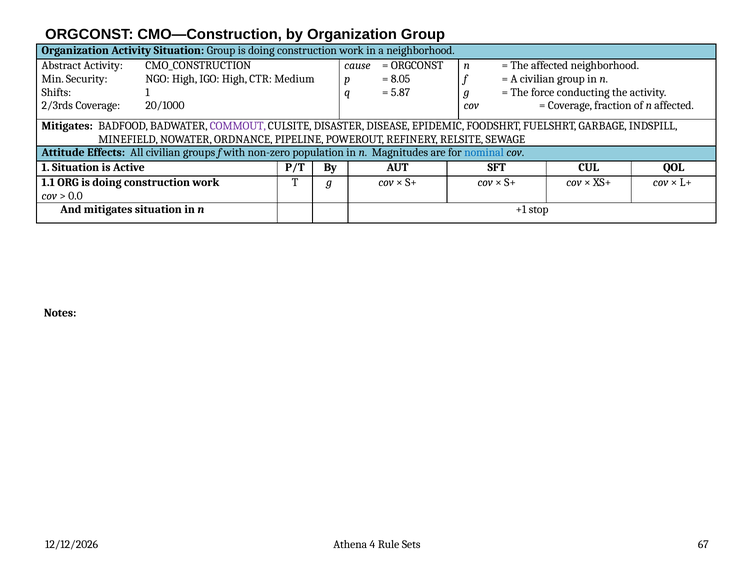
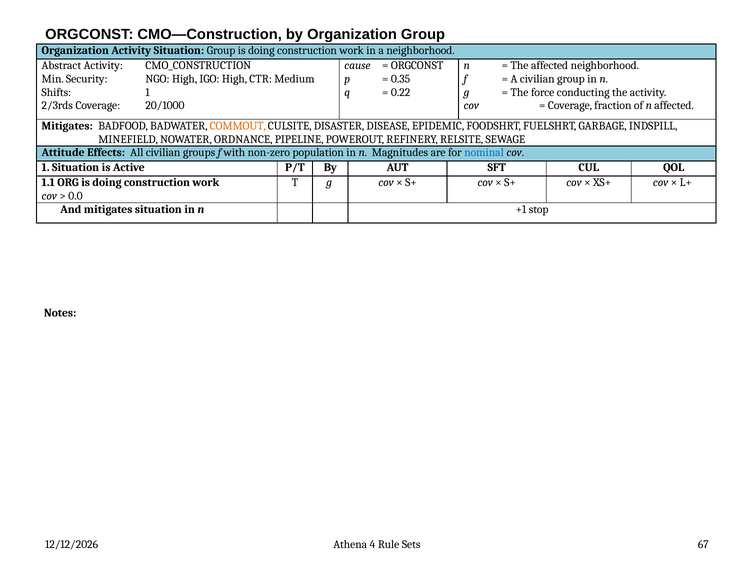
8.05: 8.05 -> 0.35
5.87: 5.87 -> 0.22
COMMOUT colour: purple -> orange
